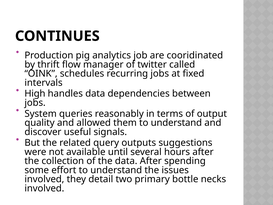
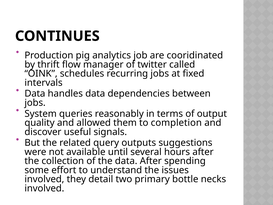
High at (35, 94): High -> Data
them to understand: understand -> completion
